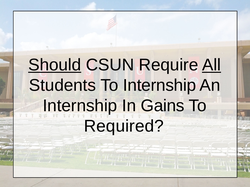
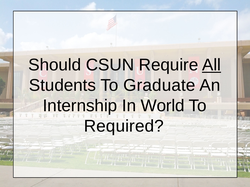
Should underline: present -> none
To Internship: Internship -> Graduate
Gains: Gains -> World
